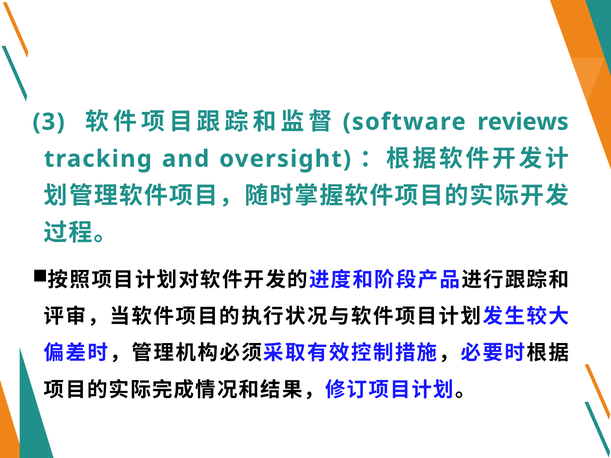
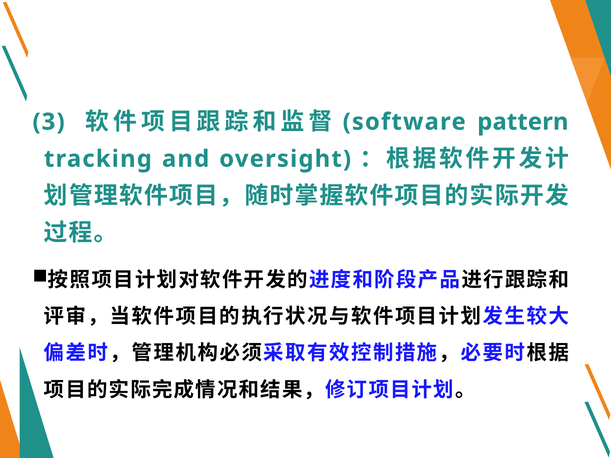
reviews: reviews -> pattern
